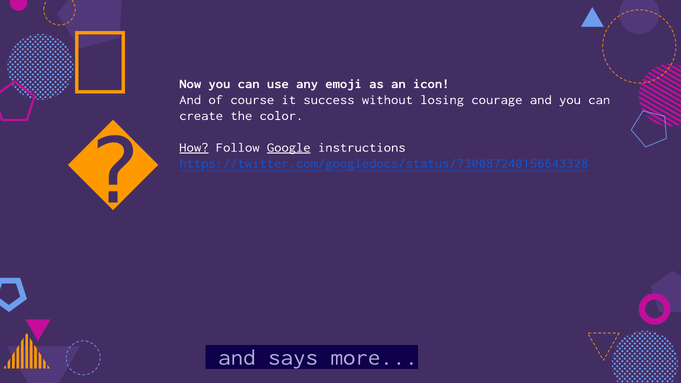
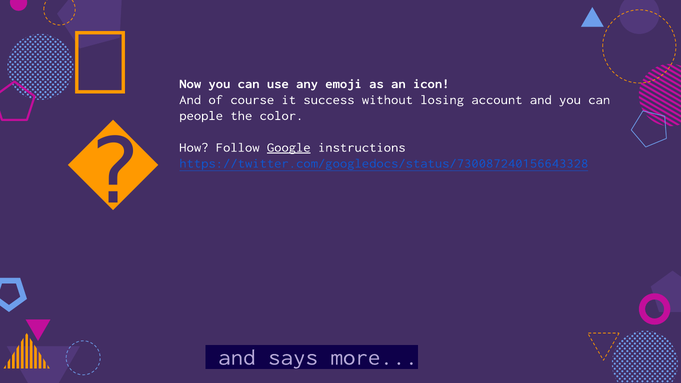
courage: courage -> account
create: create -> people
How underline: present -> none
